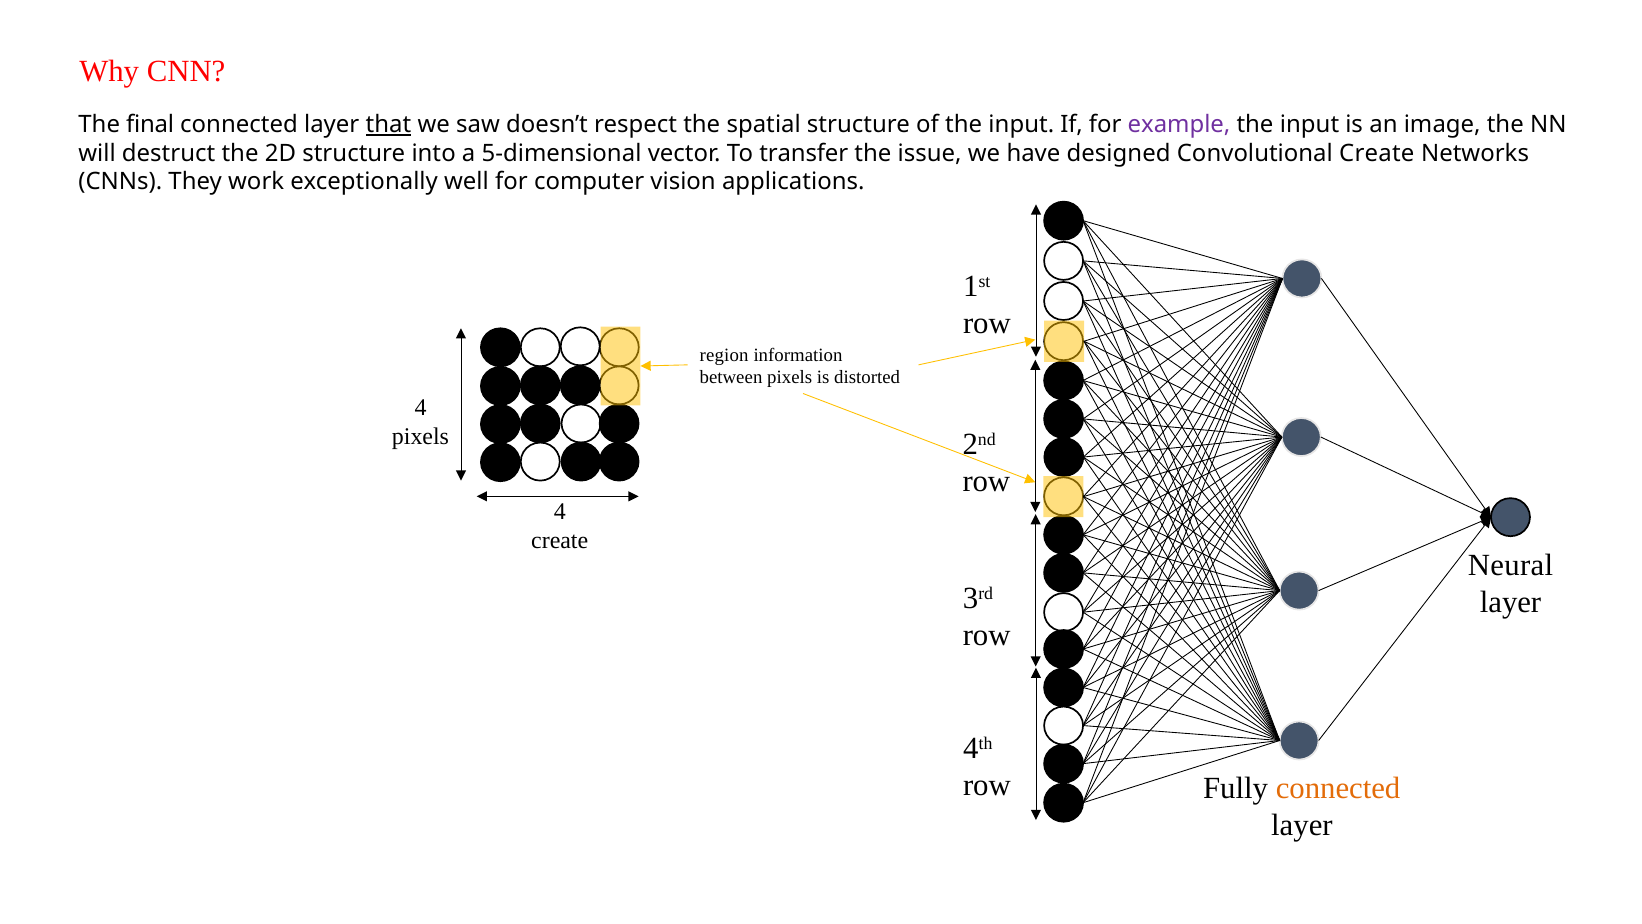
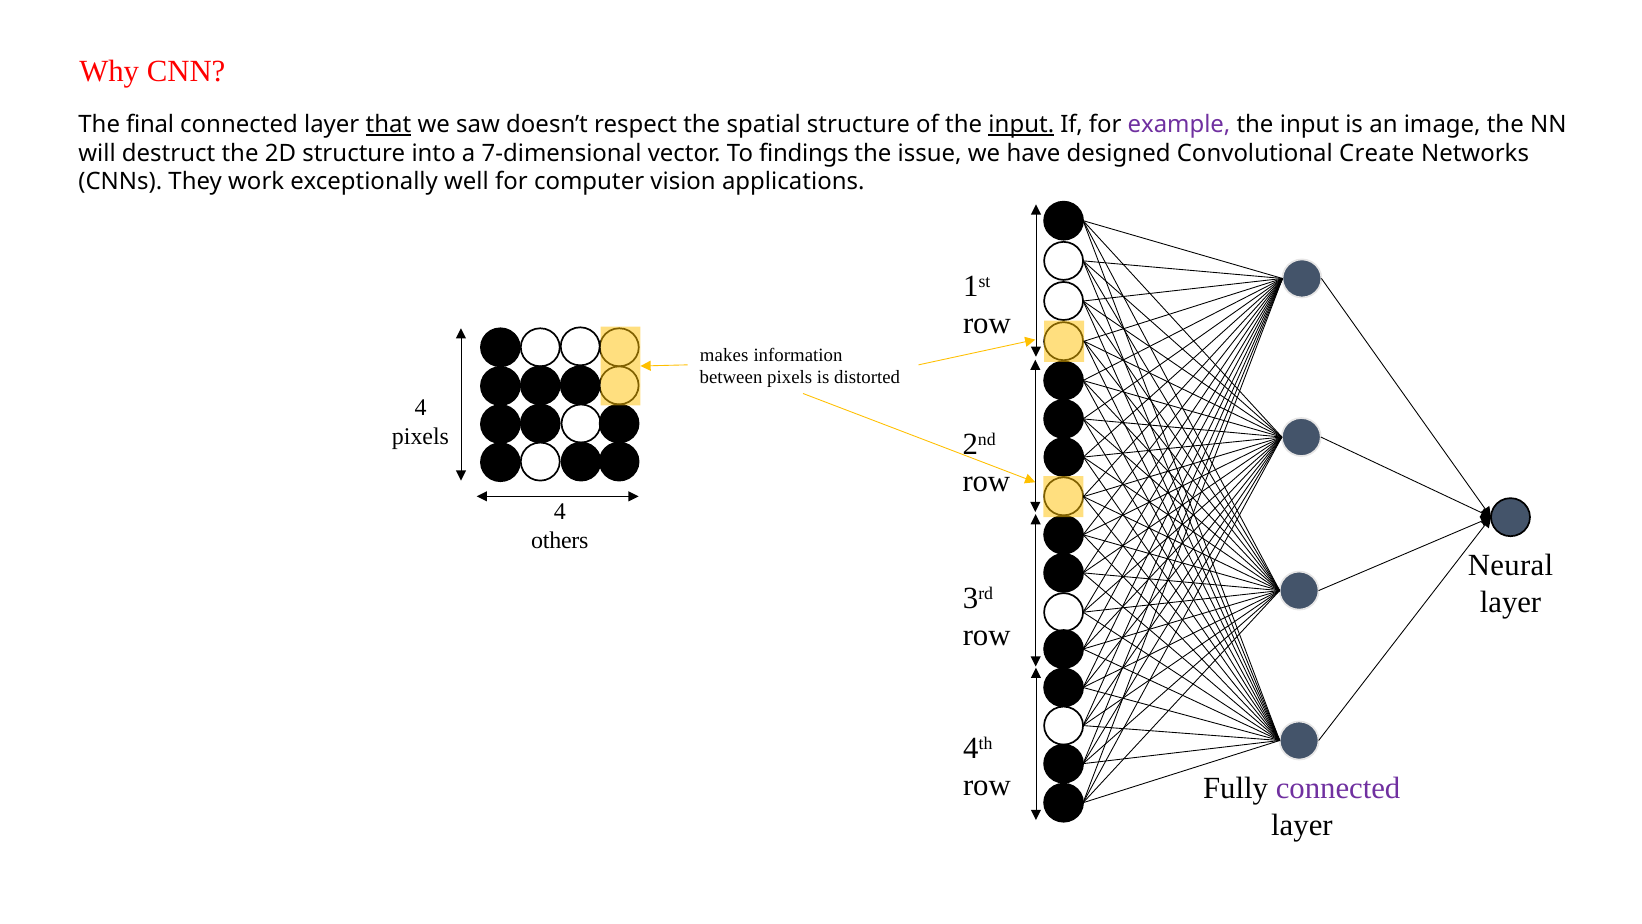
input at (1021, 125) underline: none -> present
5-dimensional: 5-dimensional -> 7-dimensional
transfer: transfer -> findings
region: region -> makes
create at (560, 540): create -> others
connected at (1338, 788) colour: orange -> purple
